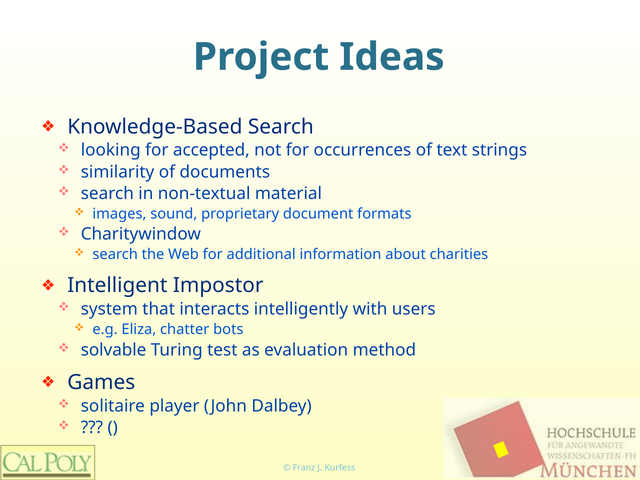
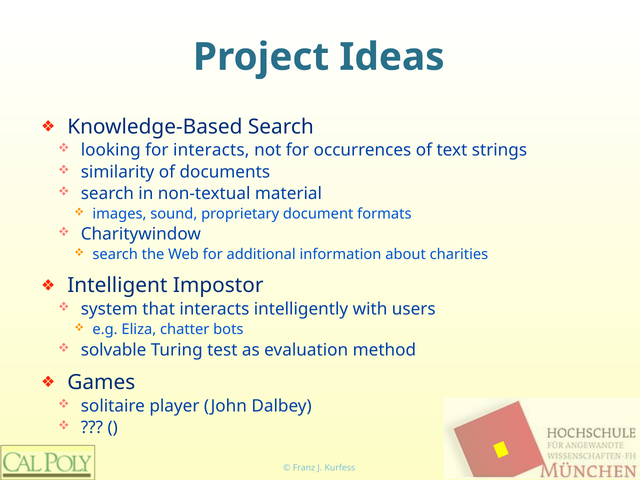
for accepted: accepted -> interacts
